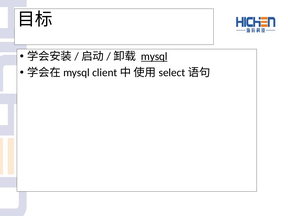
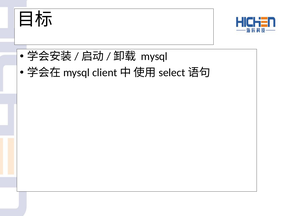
mysql underline: present -> none
